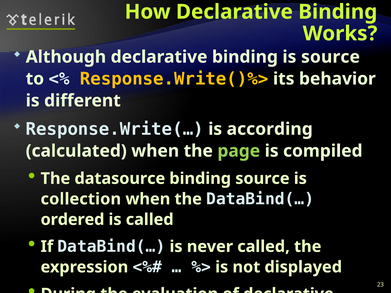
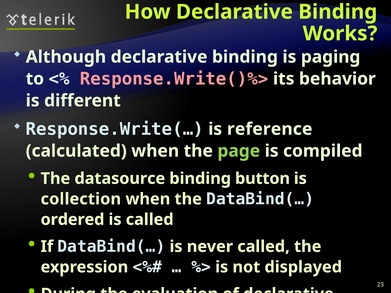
is source: source -> paging
Response.Write()%> colour: yellow -> pink
according: according -> reference
binding source: source -> button
